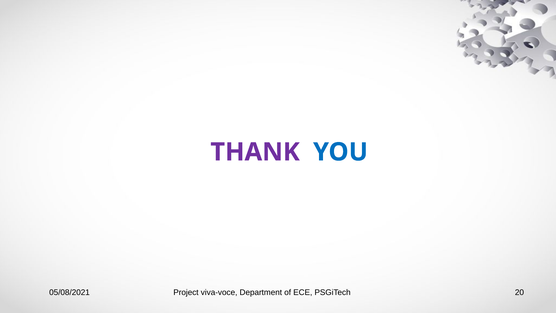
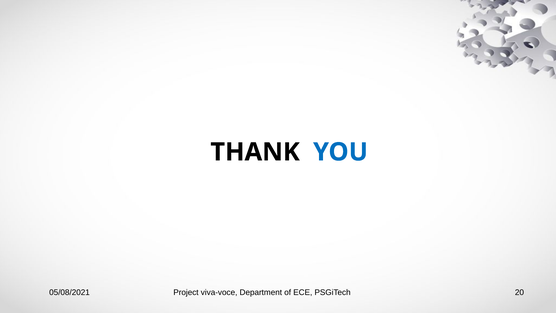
THANK colour: purple -> black
